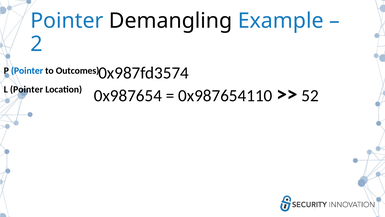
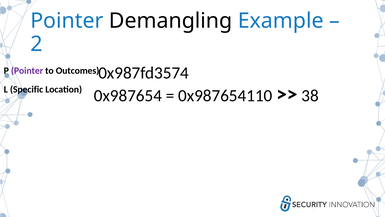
Pointer at (27, 71) colour: blue -> purple
L Pointer: Pointer -> Specific
52: 52 -> 38
